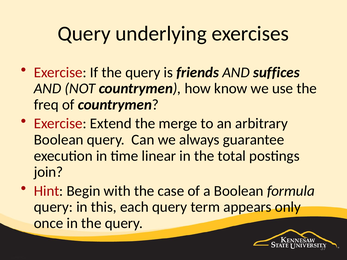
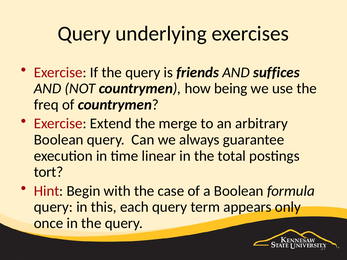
know: know -> being
join: join -> tort
